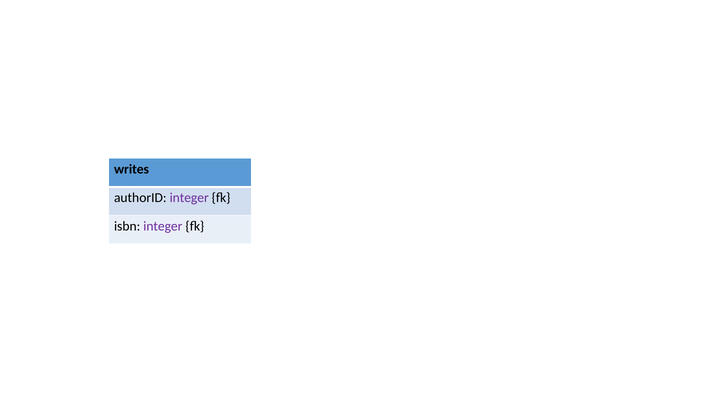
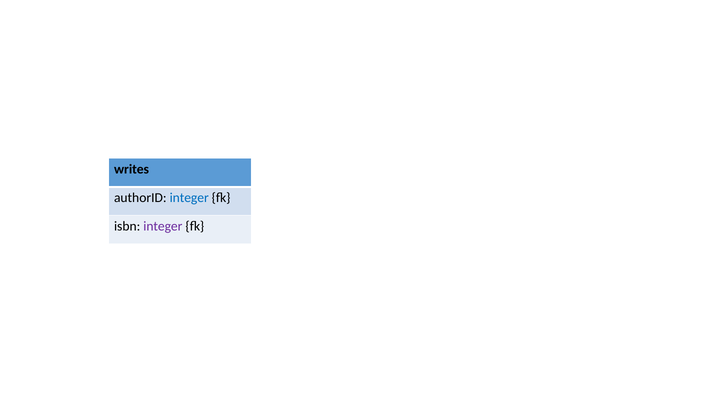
integer at (189, 198) colour: purple -> blue
